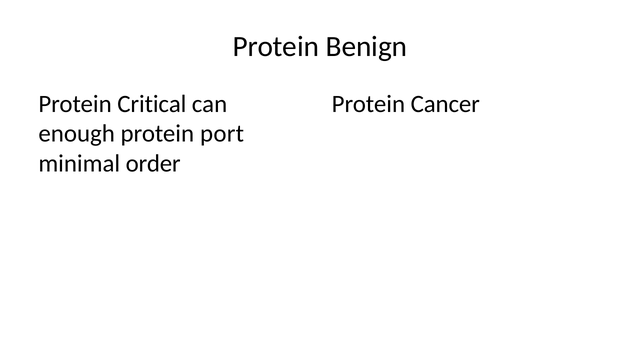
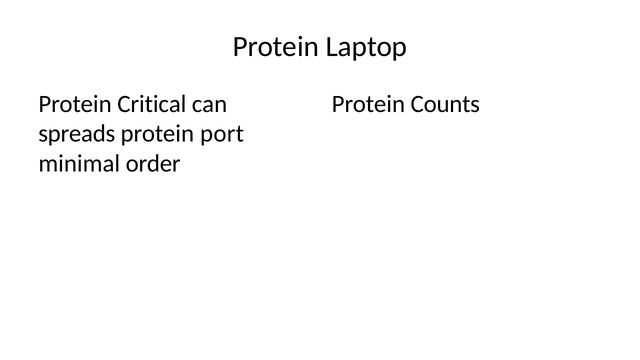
Benign: Benign -> Laptop
Cancer: Cancer -> Counts
enough: enough -> spreads
